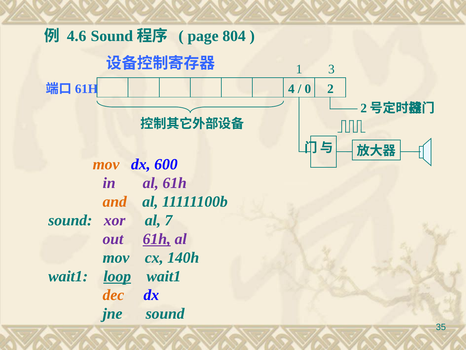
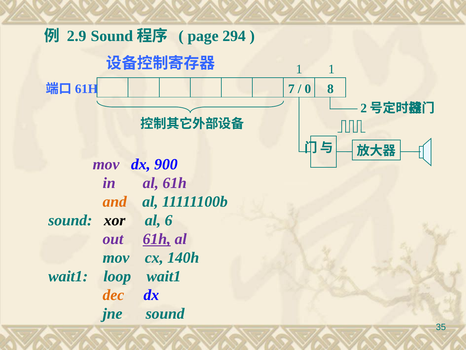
4.6: 4.6 -> 2.9
804: 804 -> 294
1 3: 3 -> 1
4: 4 -> 7
2: 2 -> 8
mov at (106, 164) colour: orange -> purple
600: 600 -> 900
xor colour: purple -> black
7: 7 -> 6
loop underline: present -> none
